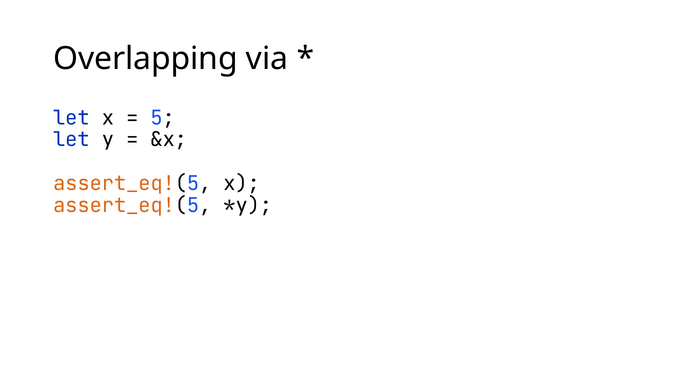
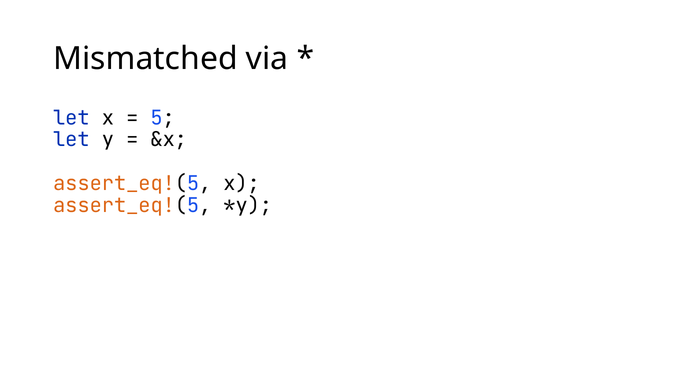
Overlapping: Overlapping -> Mismatched
